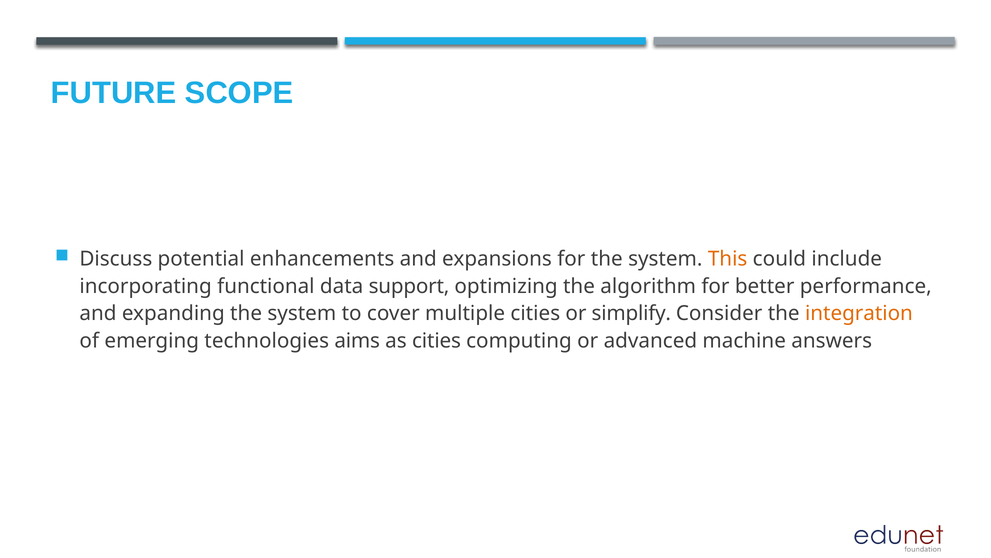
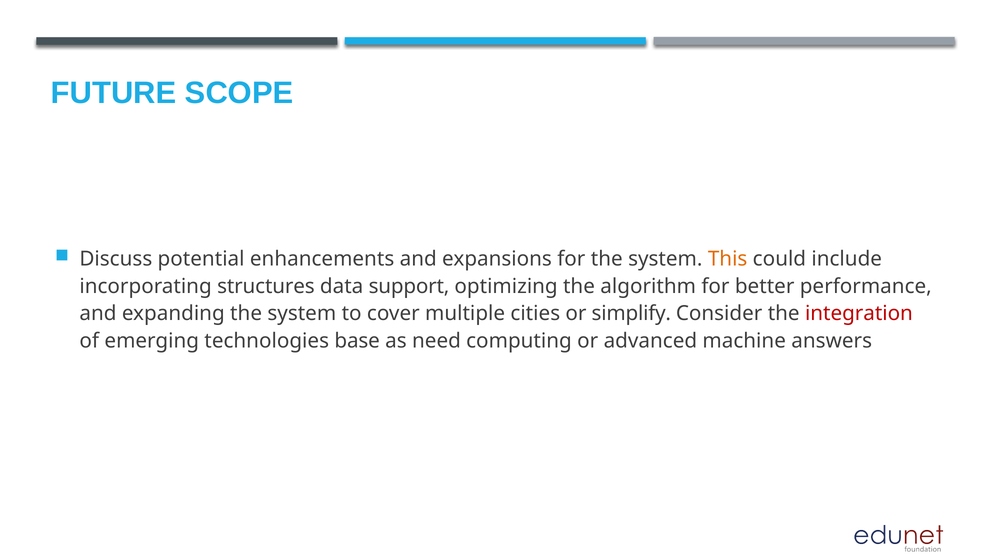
functional: functional -> structures
integration colour: orange -> red
aims: aims -> base
as cities: cities -> need
